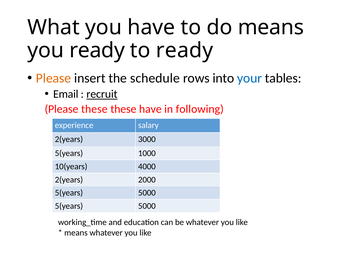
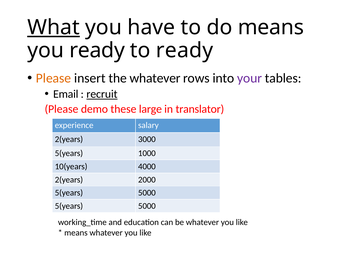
What underline: none -> present
the schedule: schedule -> whatever
your colour: blue -> purple
Please these: these -> demo
these have: have -> large
following: following -> translator
